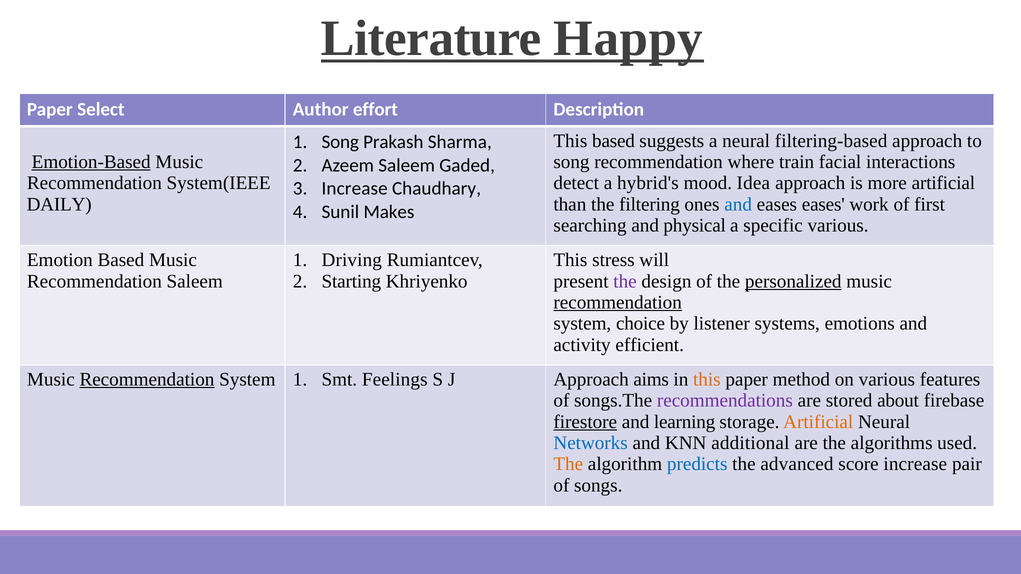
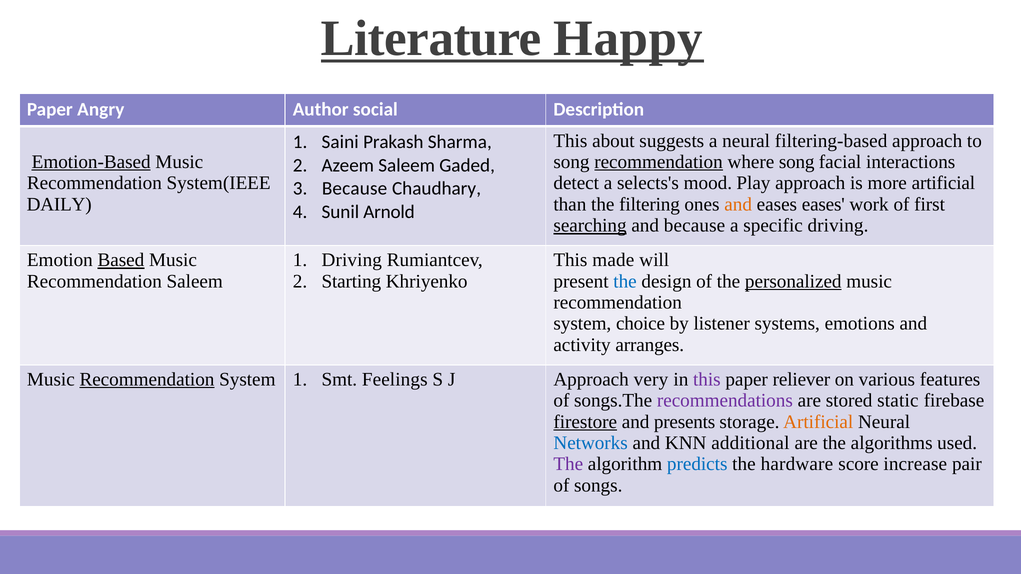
Select: Select -> Angry
effort: effort -> social
This based: based -> about
Song at (340, 142): Song -> Saini
recommendation at (659, 162) underline: none -> present
where train: train -> song
hybrid's: hybrid's -> selects's
Idea: Idea -> Play
Increase at (355, 189): Increase -> Because
and at (738, 204) colour: blue -> orange
Makes: Makes -> Arnold
searching underline: none -> present
and physical: physical -> because
specific various: various -> driving
Based at (121, 260) underline: none -> present
stress: stress -> made
the at (625, 281) colour: purple -> blue
recommendation at (618, 303) underline: present -> none
efficient: efficient -> arranges
aims: aims -> very
this at (707, 380) colour: orange -> purple
method: method -> reliever
about: about -> static
learning: learning -> presents
The at (568, 464) colour: orange -> purple
advanced: advanced -> hardware
